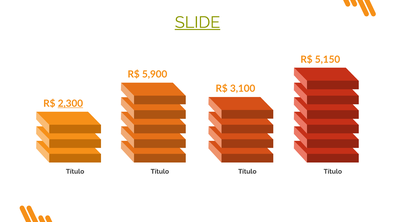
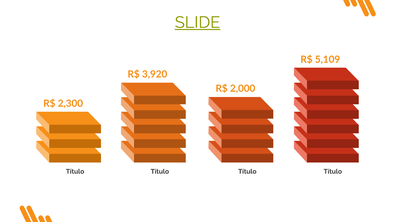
5,150: 5,150 -> 5,109
5,900: 5,900 -> 3,920
3,100: 3,100 -> 2,000
2,300 underline: present -> none
